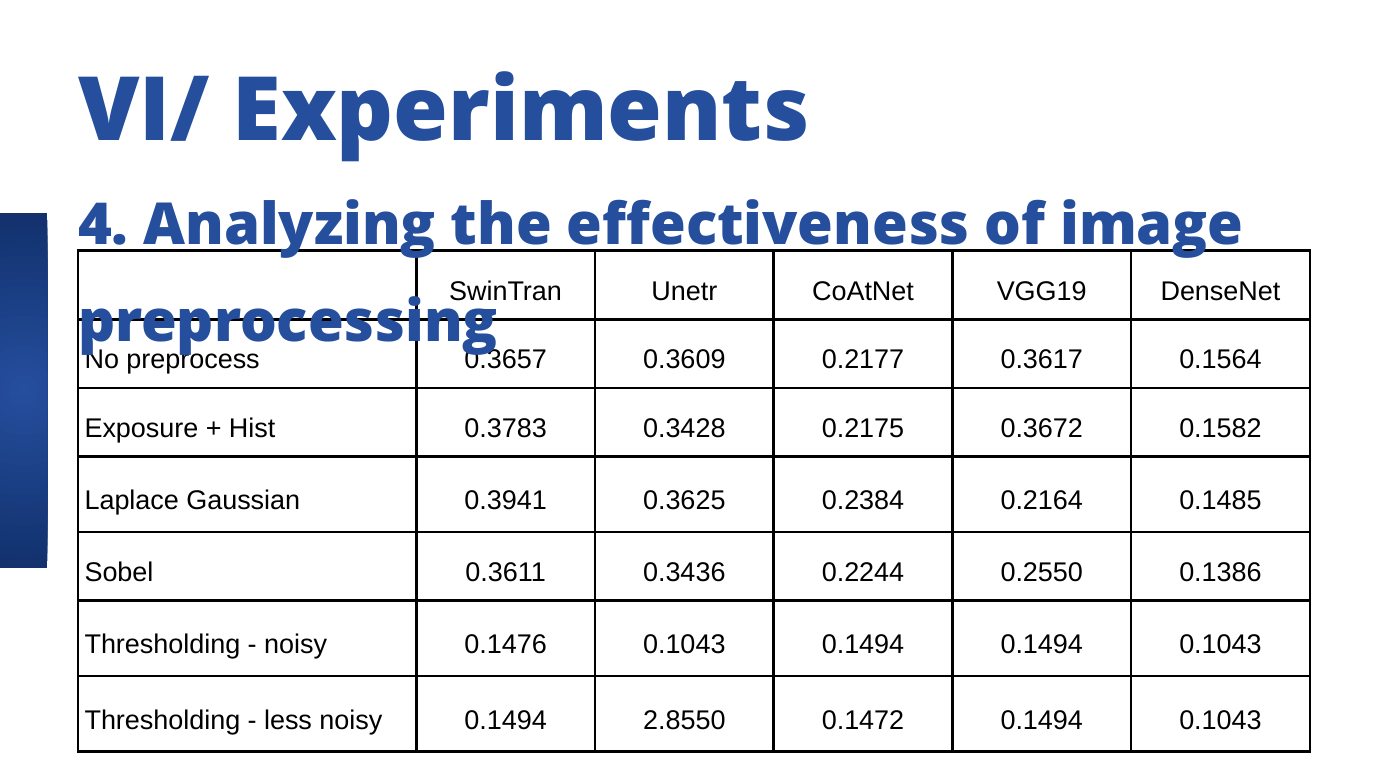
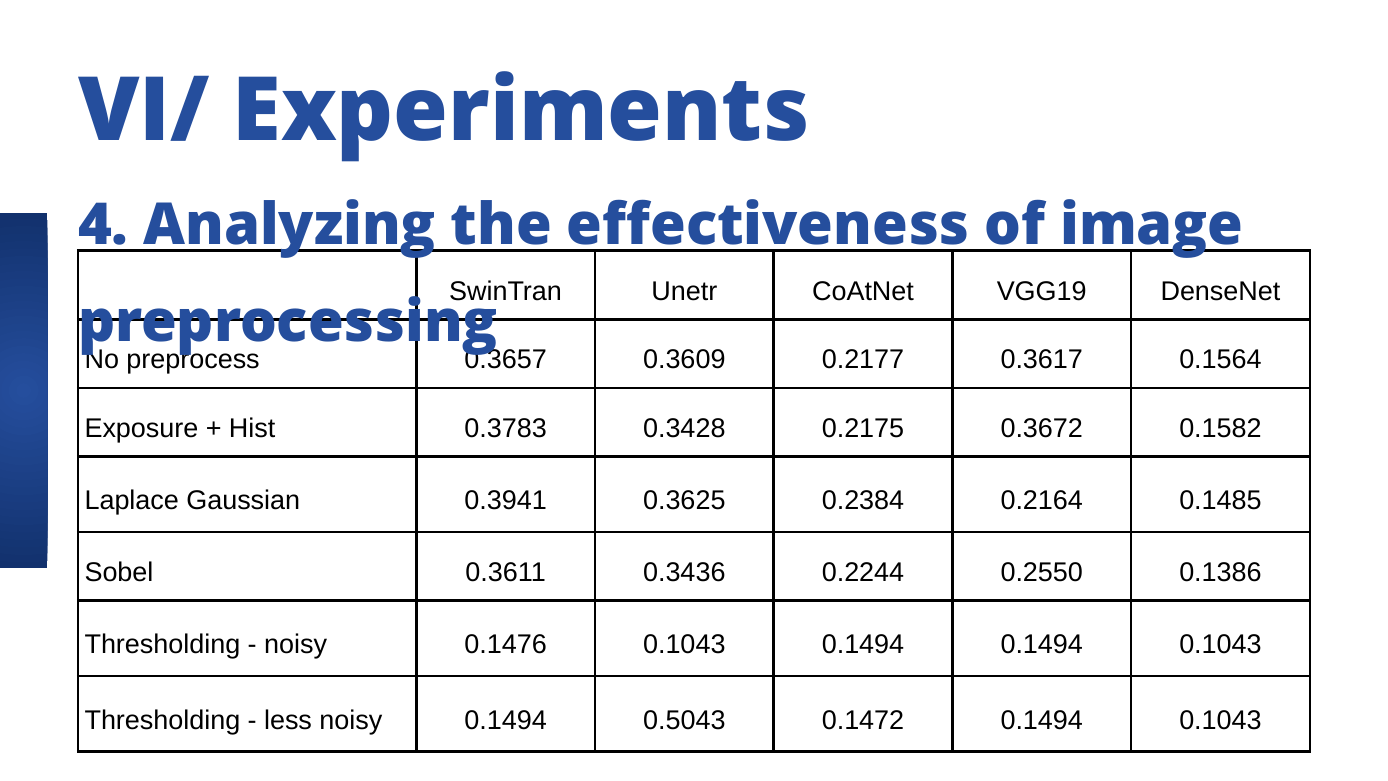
2.8550: 2.8550 -> 0.5043
